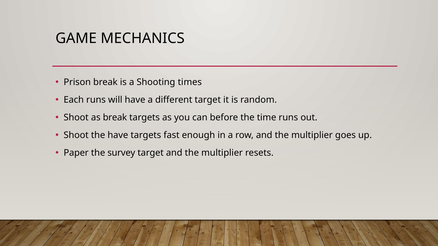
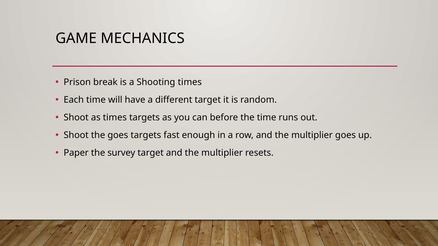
Each runs: runs -> time
as break: break -> times
the have: have -> goes
